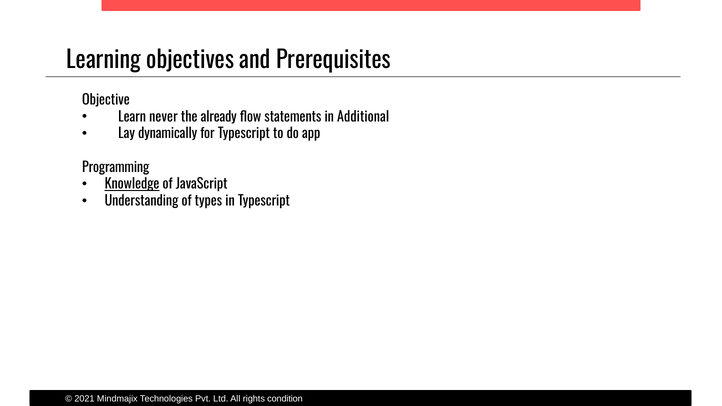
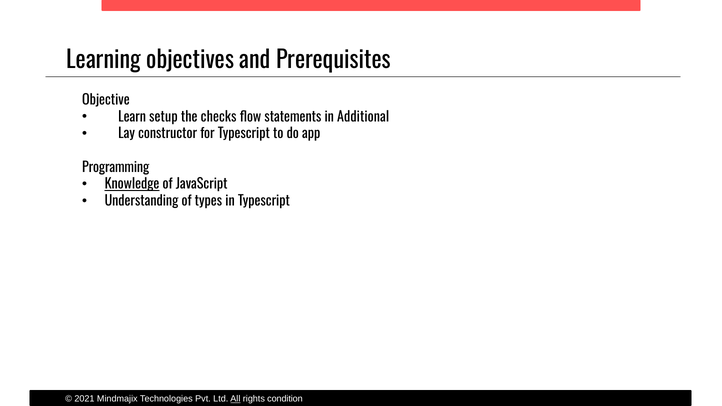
never: never -> setup
already: already -> checks
dynamically: dynamically -> constructor
All underline: none -> present
